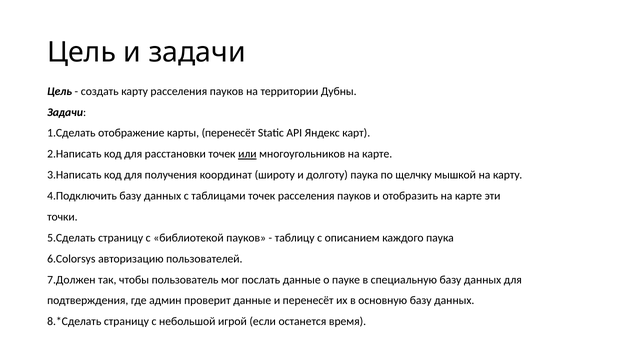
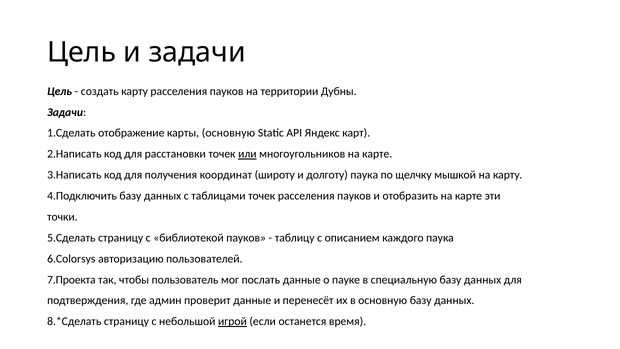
карты перенесёт: перенесёт -> основную
7.Должен: 7.Должен -> 7.Проекта
игрой underline: none -> present
